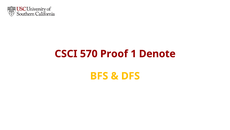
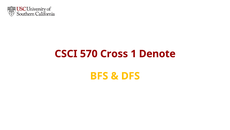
Proof: Proof -> Cross
